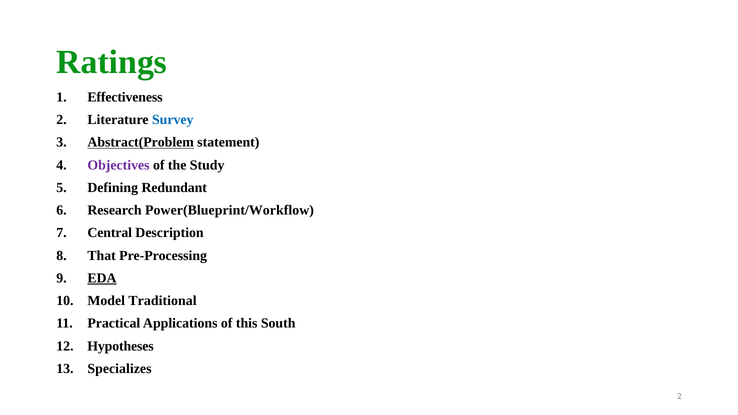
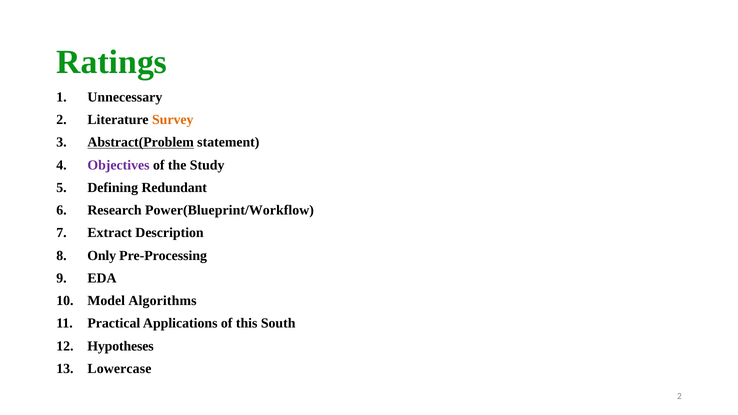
Effectiveness: Effectiveness -> Unnecessary
Survey colour: blue -> orange
Central: Central -> Extract
That: That -> Only
EDA underline: present -> none
Traditional: Traditional -> Algorithms
Specializes: Specializes -> Lowercase
